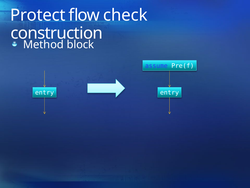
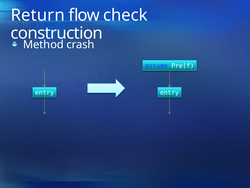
Protect: Protect -> Return
block: block -> crash
